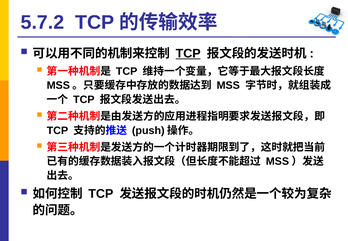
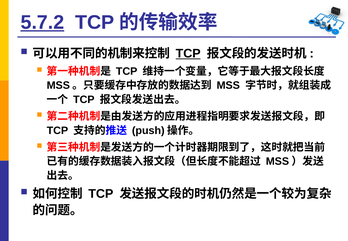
5.7.2 underline: none -> present
